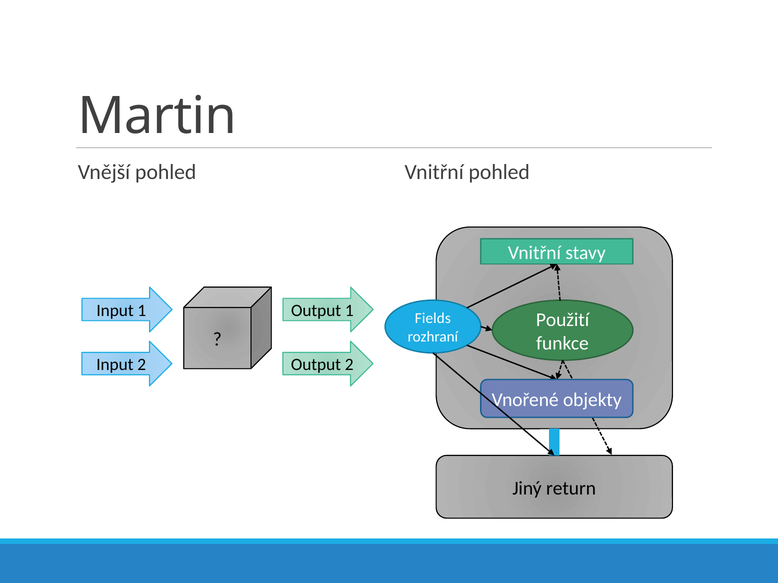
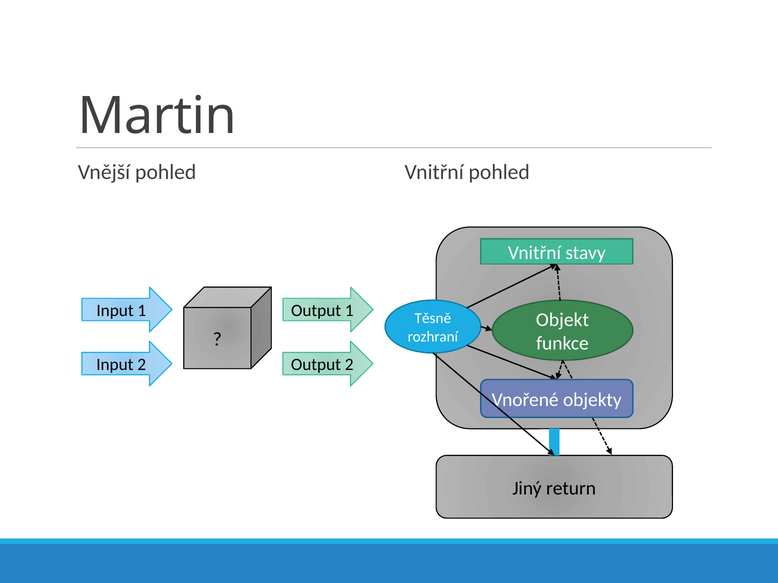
Použití: Použití -> Objekt
Fields: Fields -> Těsně
